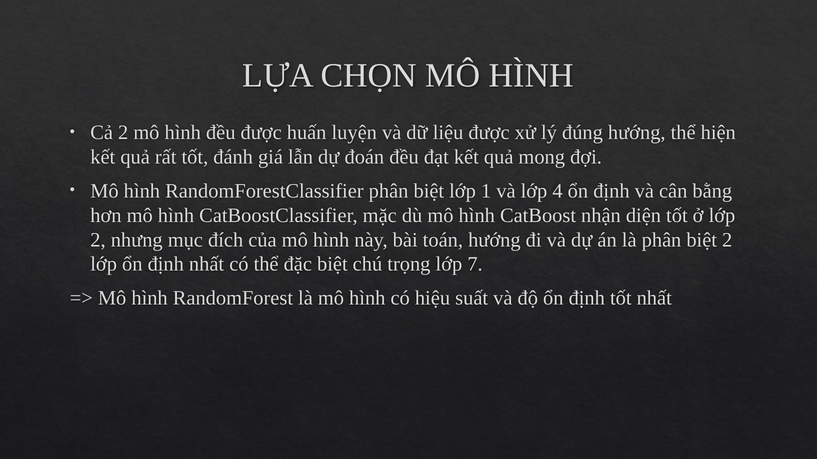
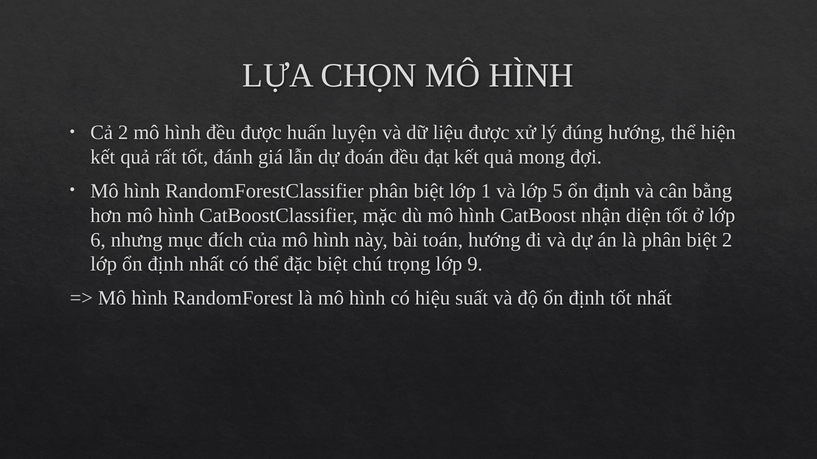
4: 4 -> 5
2 at (98, 240): 2 -> 6
7: 7 -> 9
